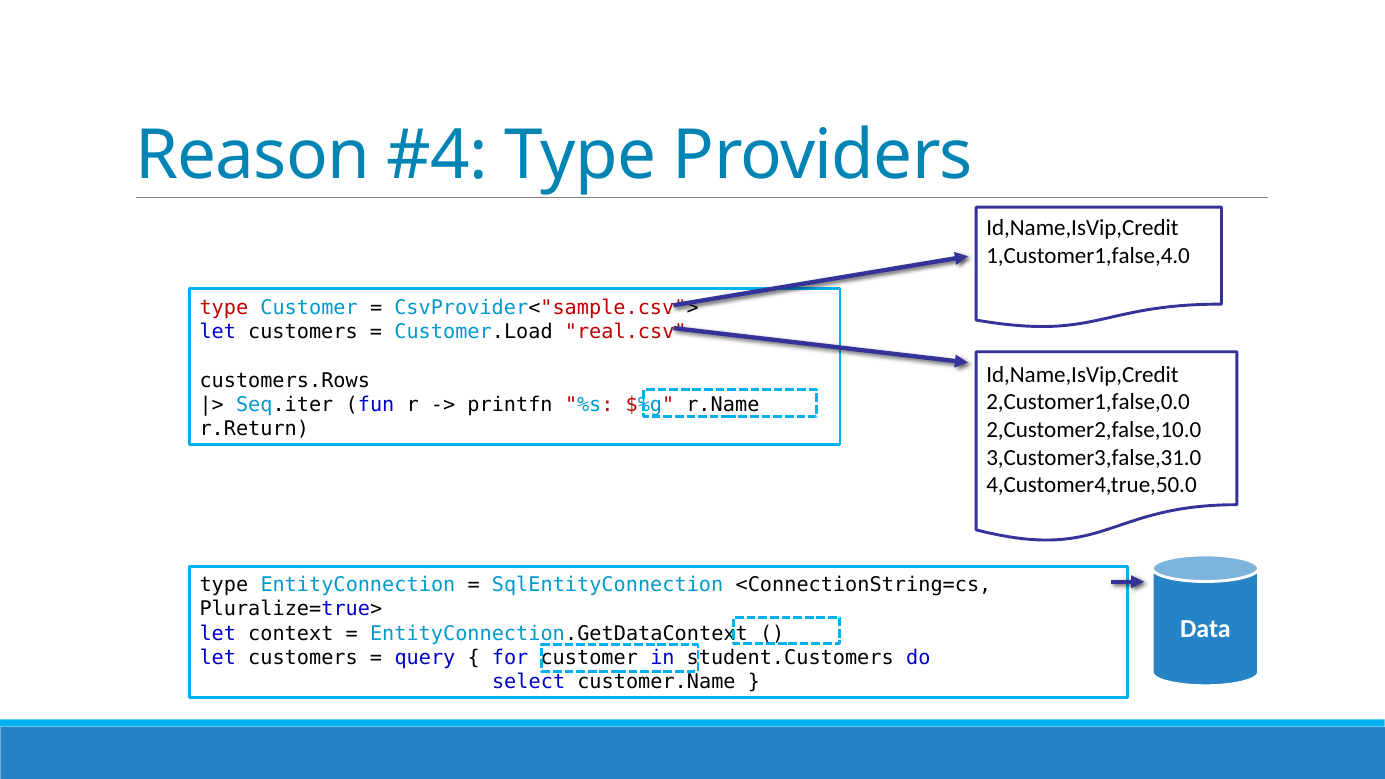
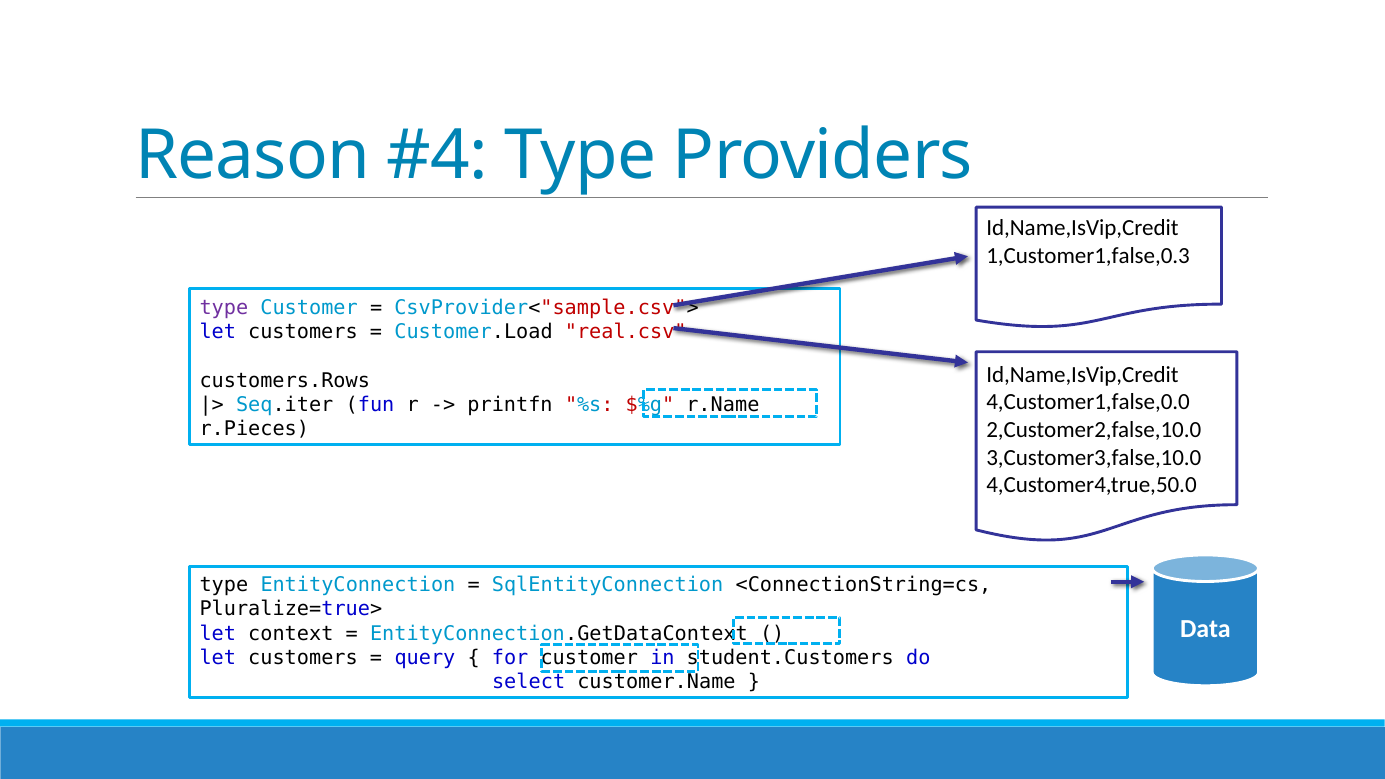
1,Customer1,false,4.0: 1,Customer1,false,4.0 -> 1,Customer1,false,0.3
type at (224, 308) colour: red -> purple
2,Customer1,false,0.0: 2,Customer1,false,0.0 -> 4,Customer1,false,0.0
r.Return: r.Return -> r.Pieces
3,Customer3,false,31.0: 3,Customer3,false,31.0 -> 3,Customer3,false,10.0
